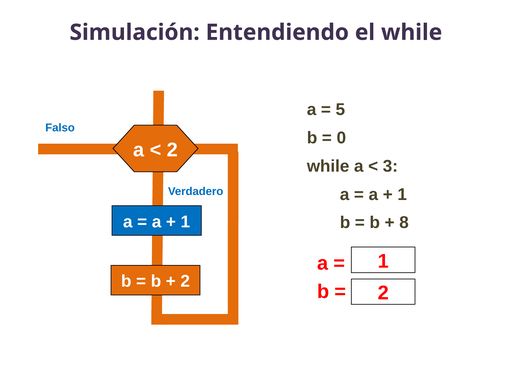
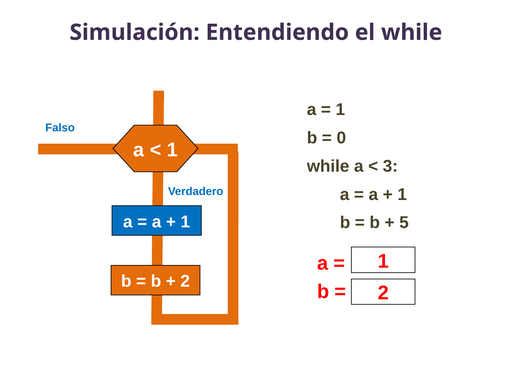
5 at (340, 110): 5 -> 1
2 at (172, 150): 2 -> 1
8: 8 -> 5
